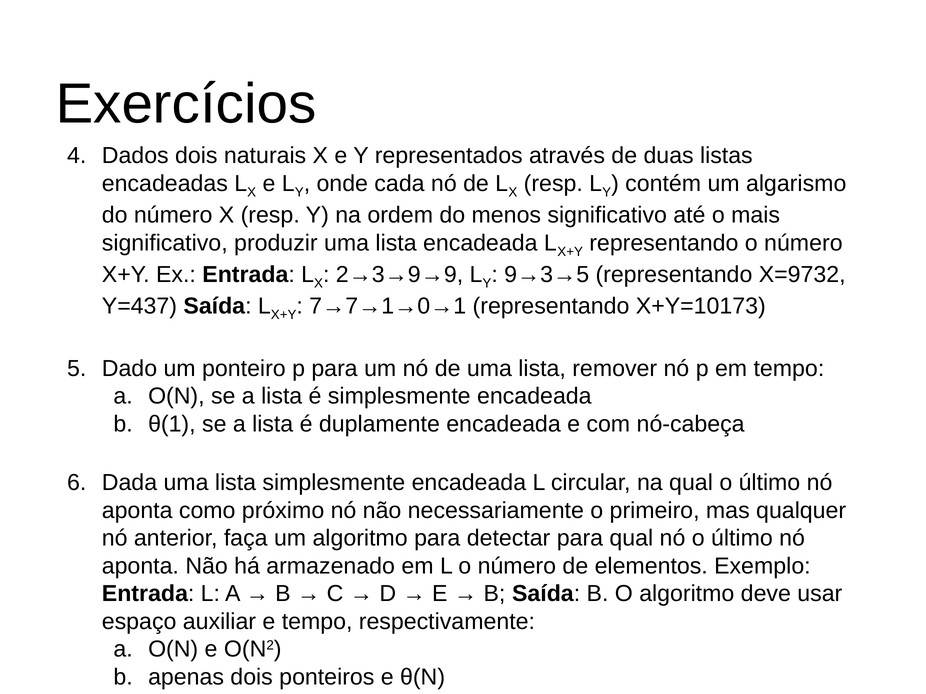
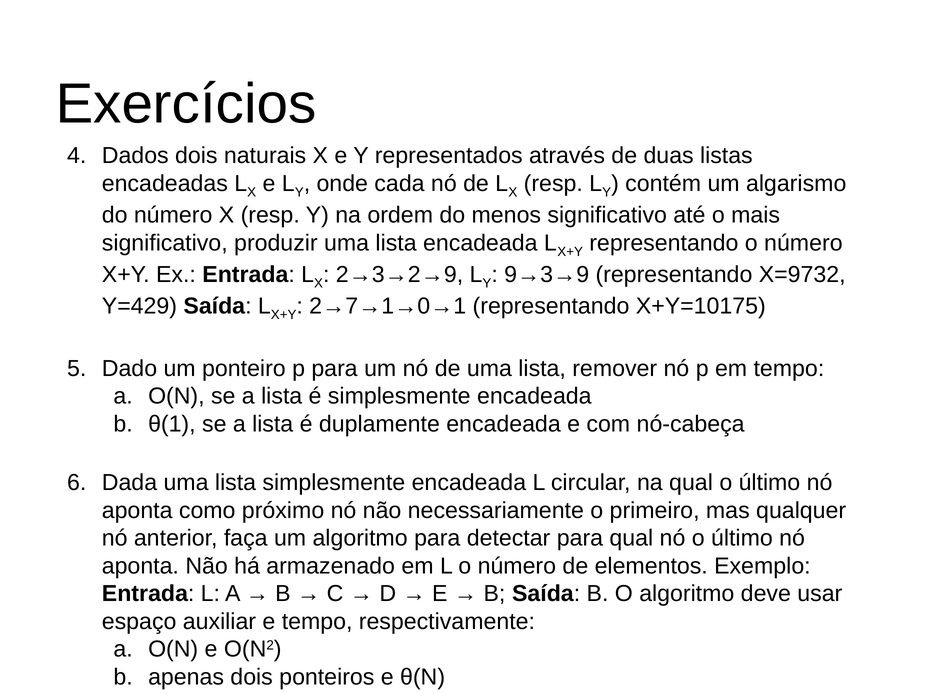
2→3→9→9: 2→3→9→9 -> 2→3→2→9
9→3→5: 9→3→5 -> 9→3→9
Y=437: Y=437 -> Y=429
7→7→1→0→1: 7→7→1→0→1 -> 2→7→1→0→1
X+Y=10173: X+Y=10173 -> X+Y=10175
